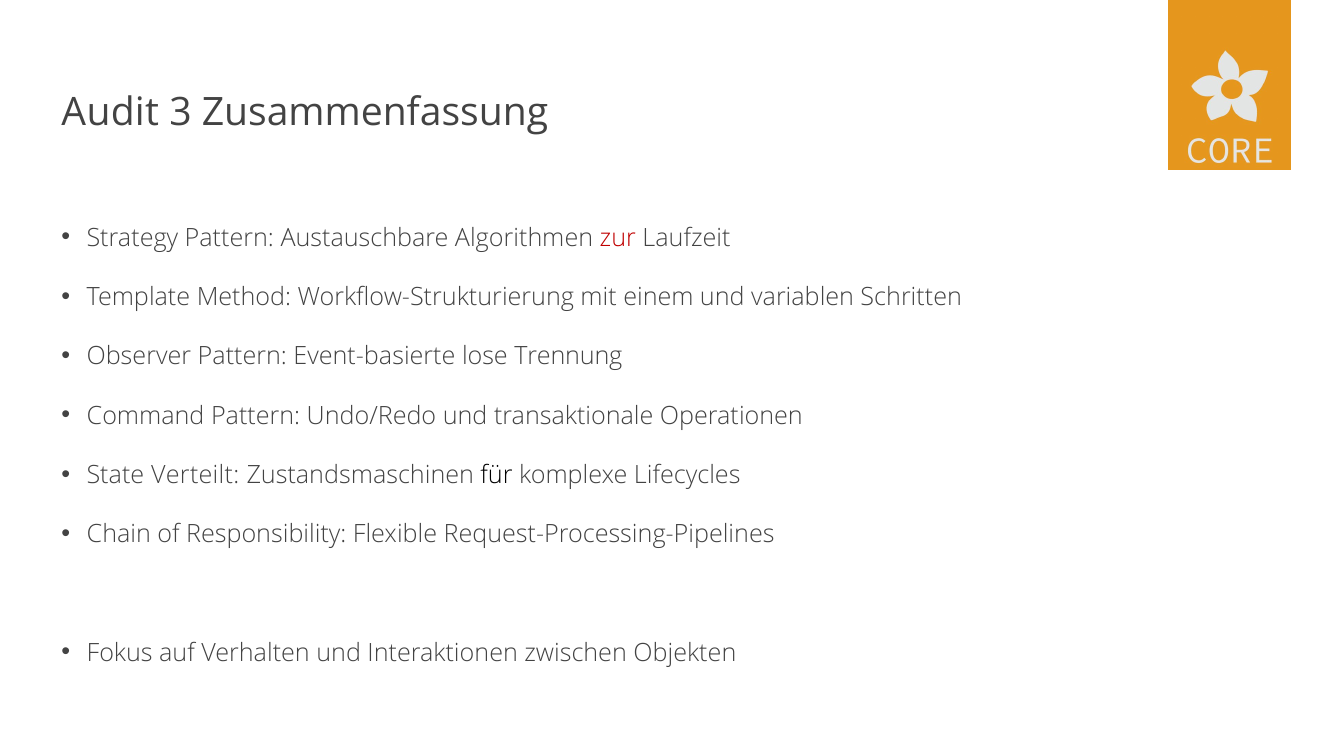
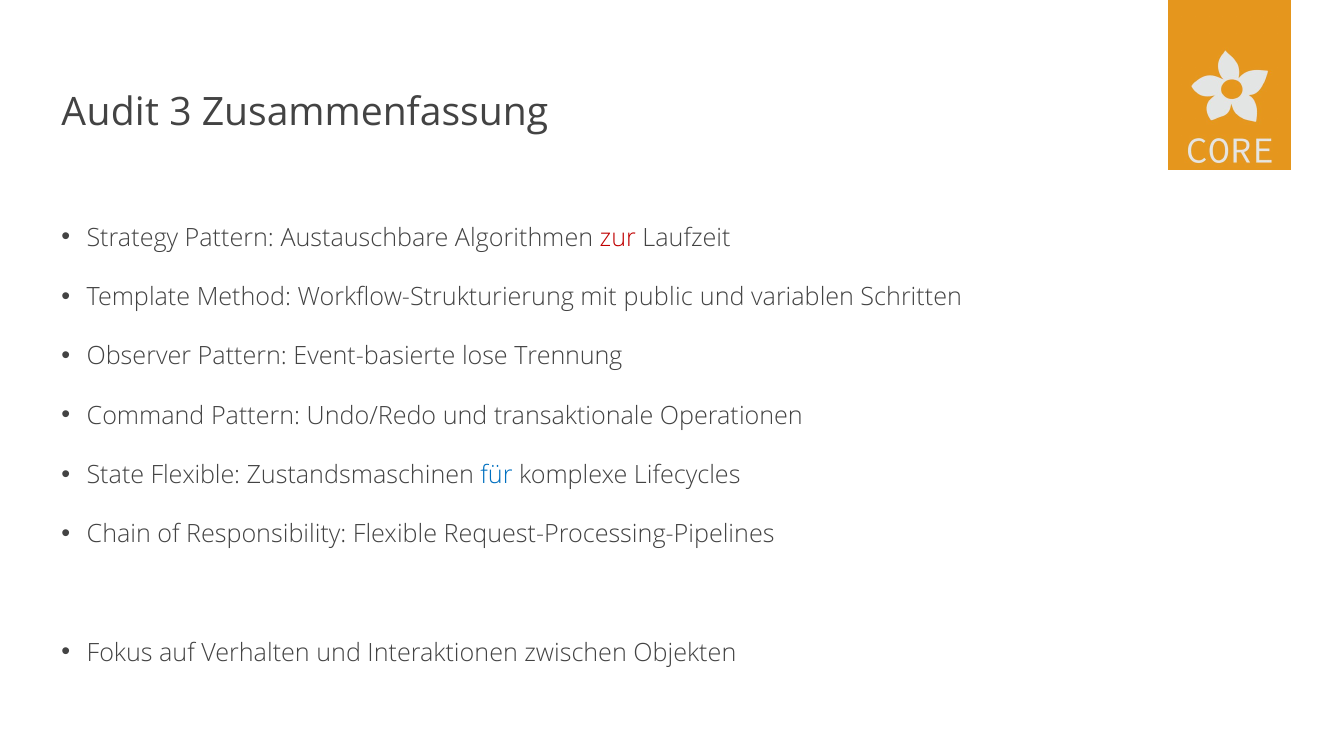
einem: einem -> public
State Verteilt: Verteilt -> Flexible
für colour: black -> blue
